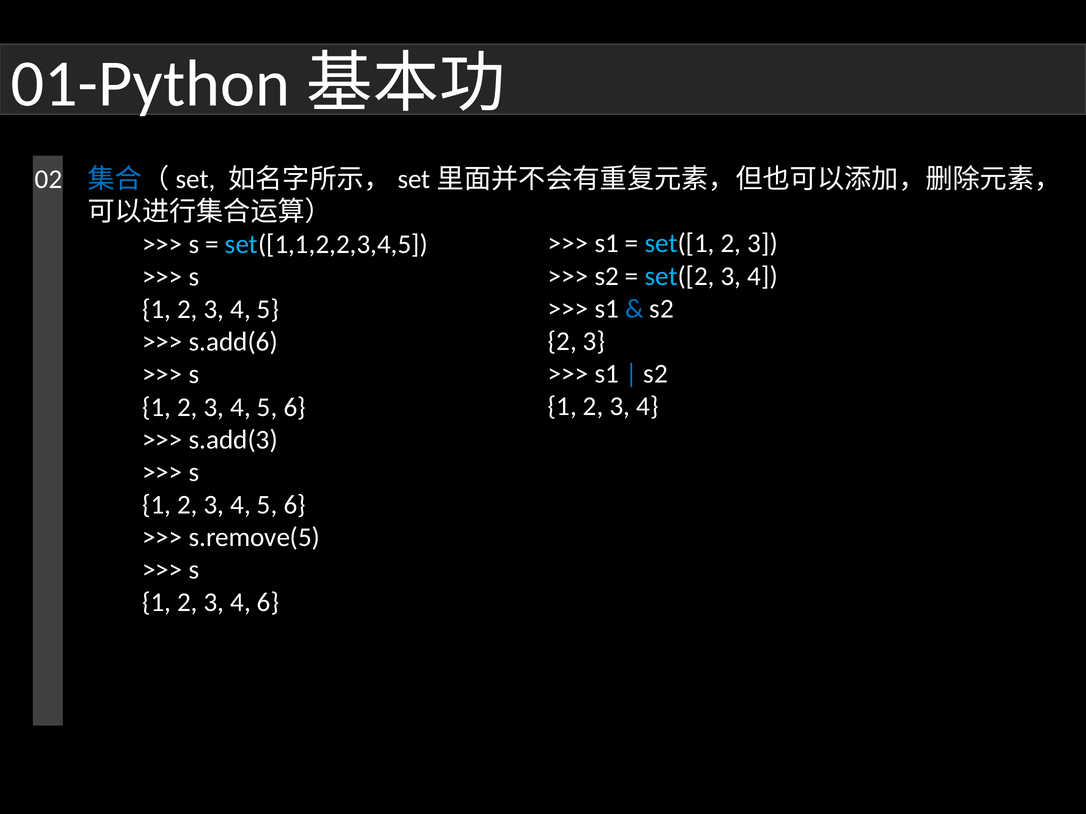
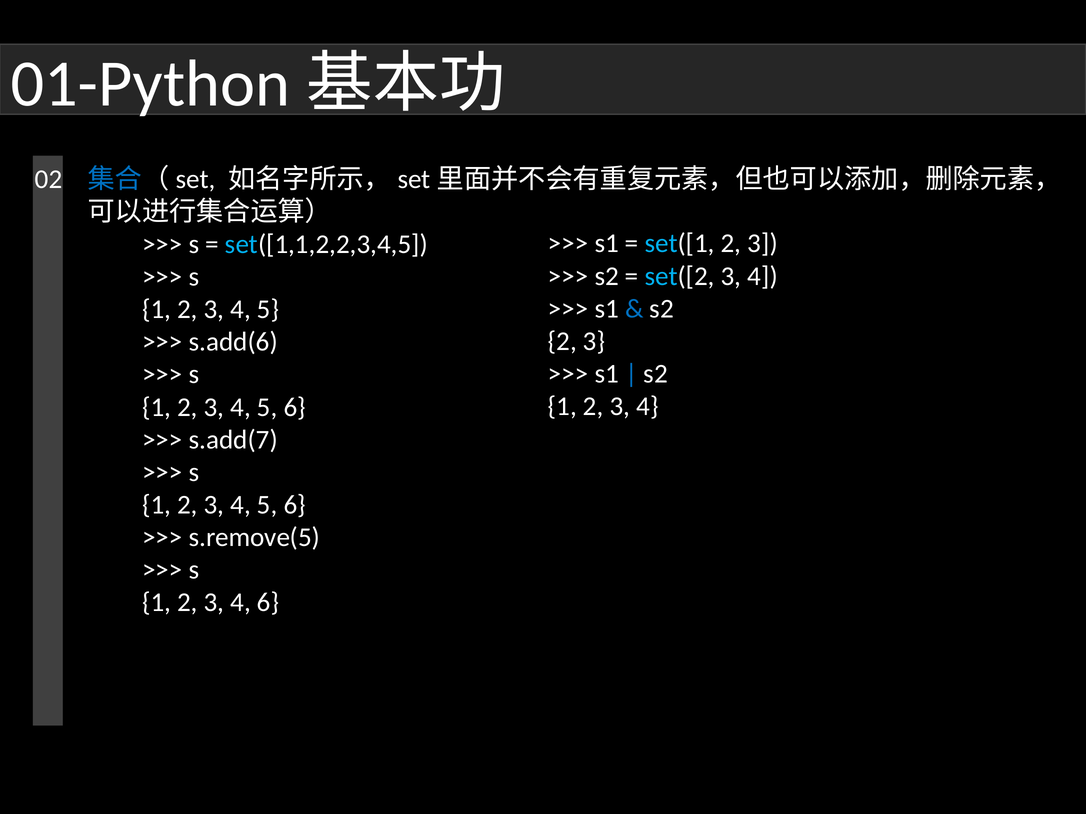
s.add(3: s.add(3 -> s.add(7
